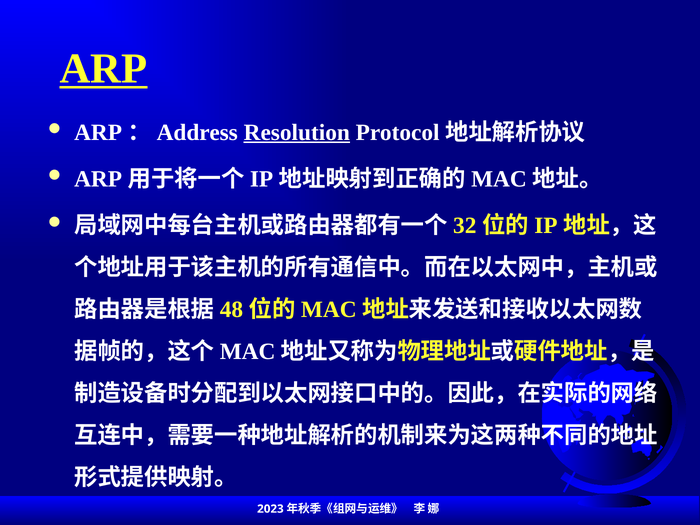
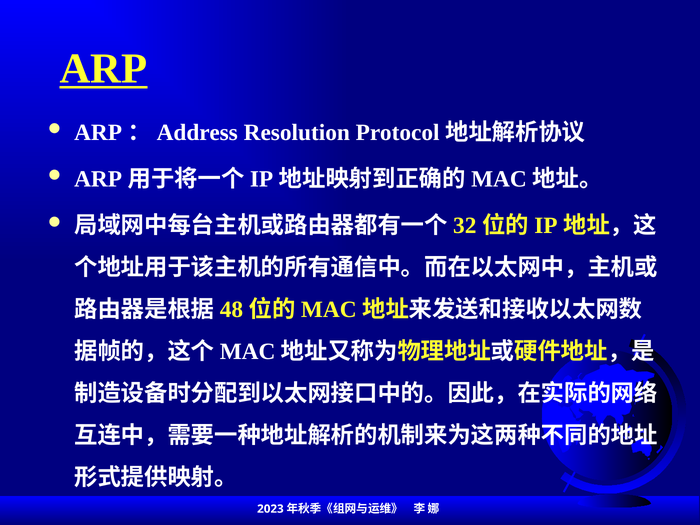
Resolution underline: present -> none
